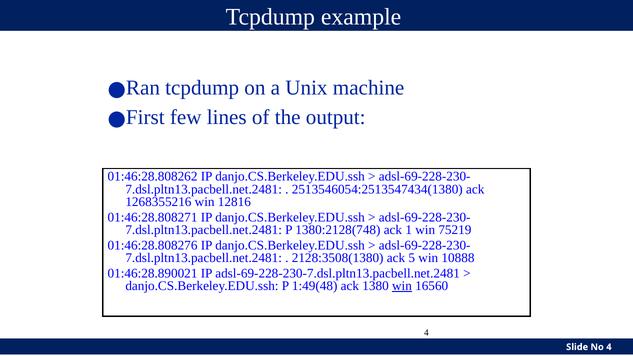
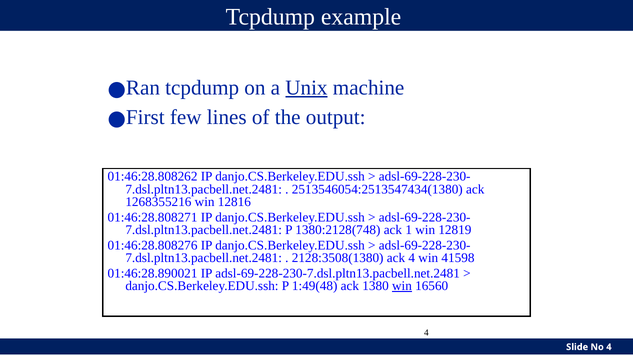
Unix underline: none -> present
75219: 75219 -> 12819
ack 5: 5 -> 4
10888: 10888 -> 41598
